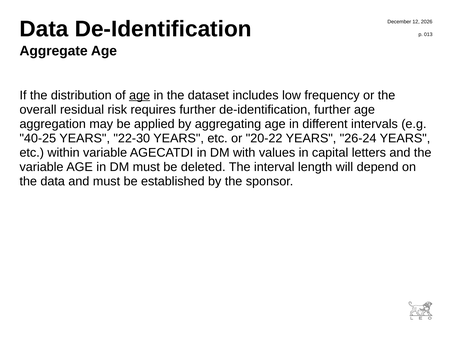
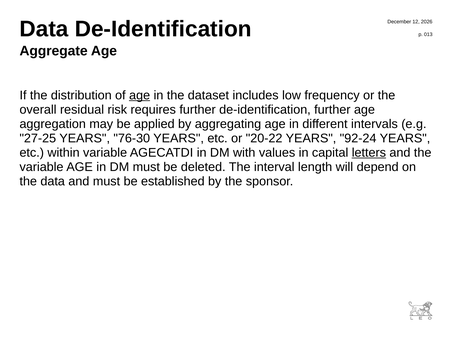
40-25: 40-25 -> 27-25
22-30: 22-30 -> 76-30
26-24: 26-24 -> 92-24
letters underline: none -> present
